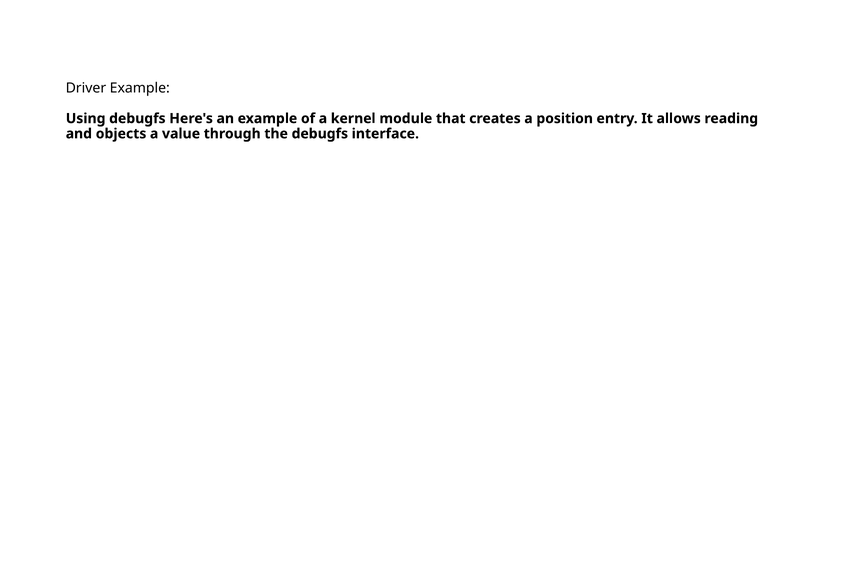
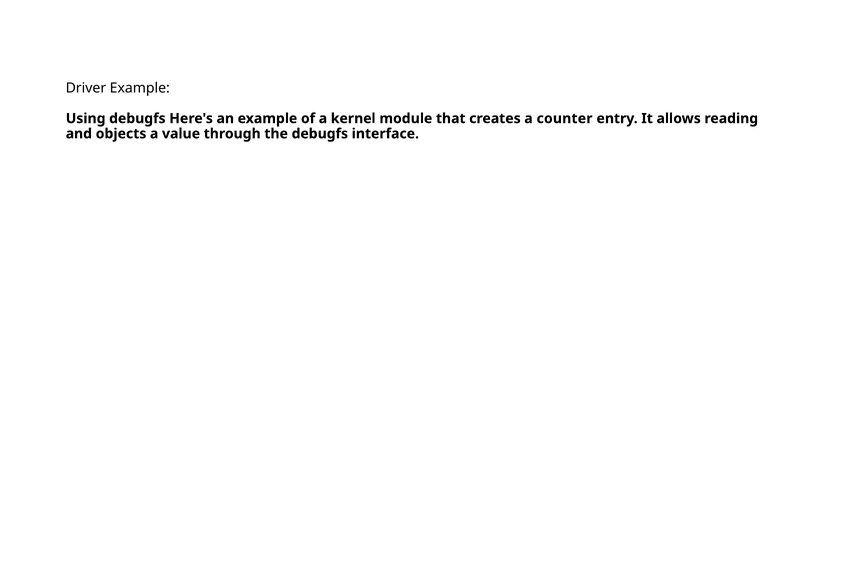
position: position -> counter
